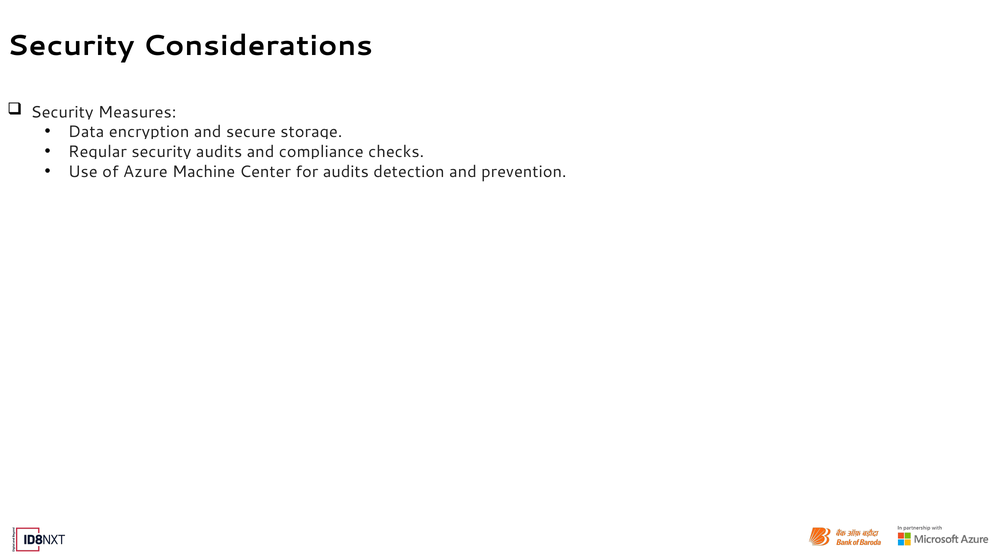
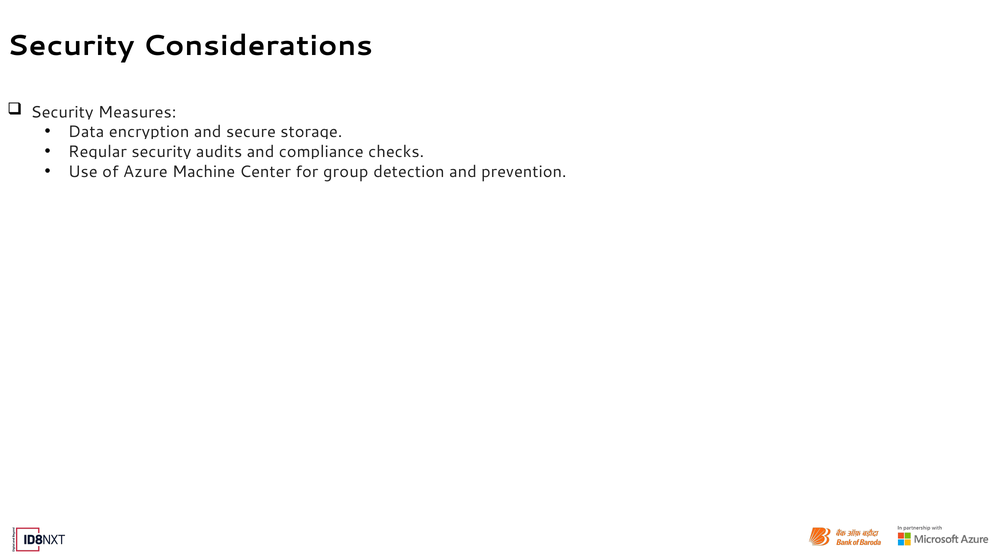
for audits: audits -> group
